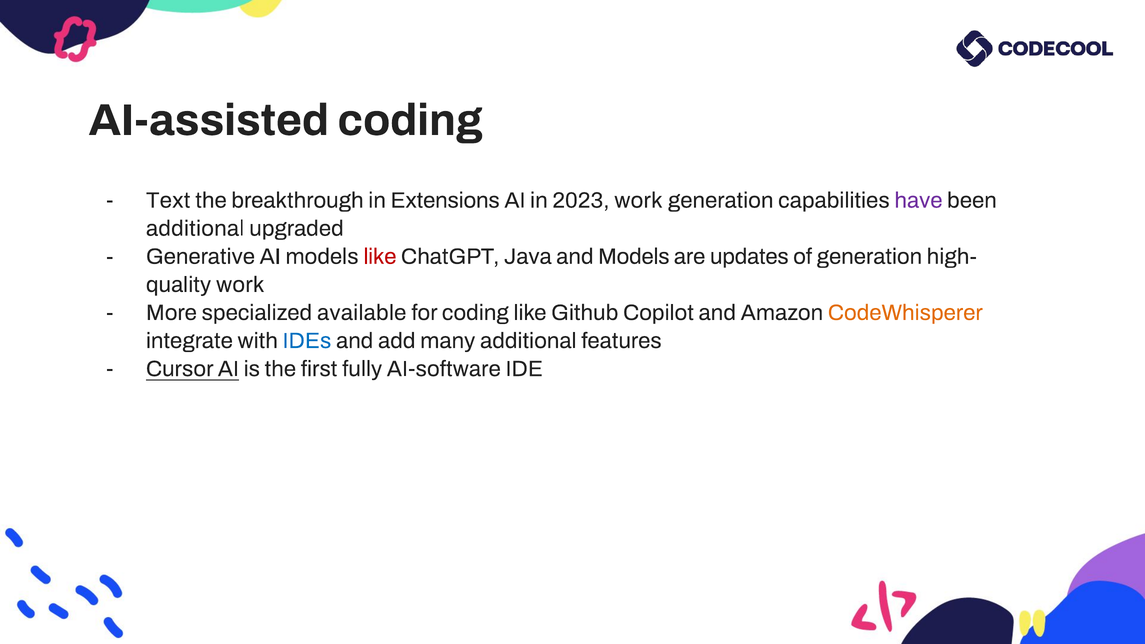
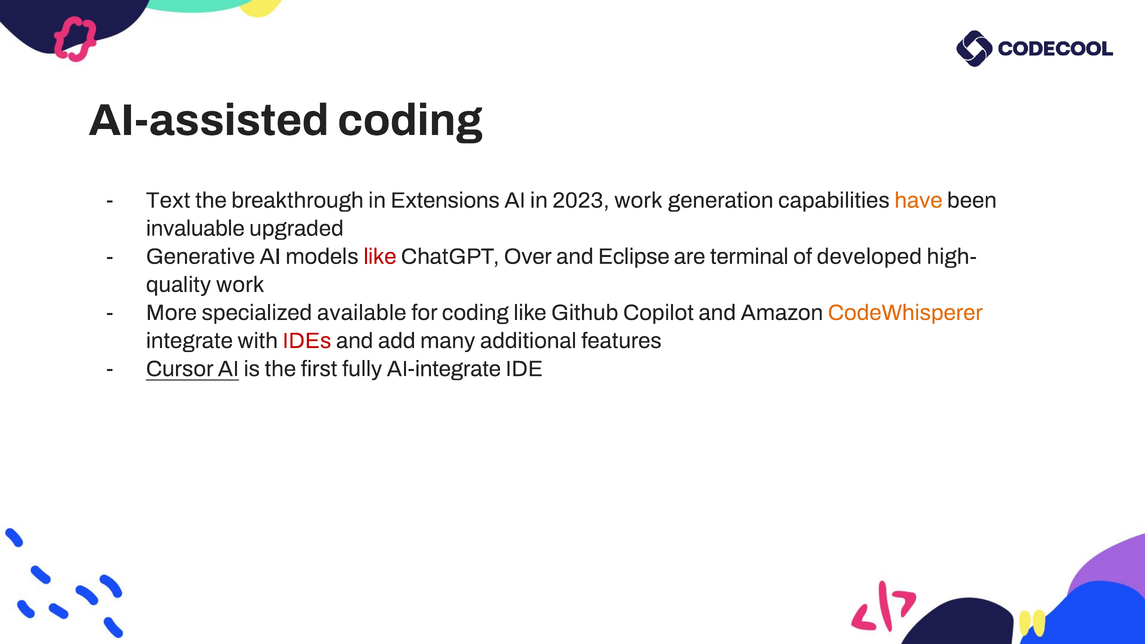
have colour: purple -> orange
additional at (195, 228): additional -> invaluable
Java: Java -> Over
and Models: Models -> Eclipse
updates: updates -> terminal
of generation: generation -> developed
IDEs colour: blue -> red
AI-software: AI-software -> AI-integrate
